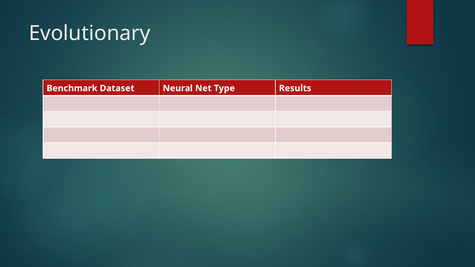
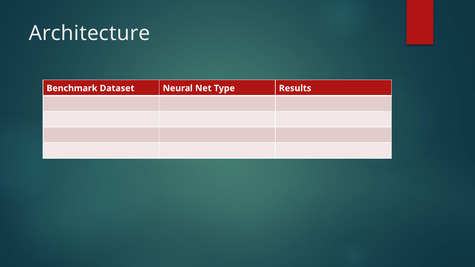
Evolutionary: Evolutionary -> Architecture
